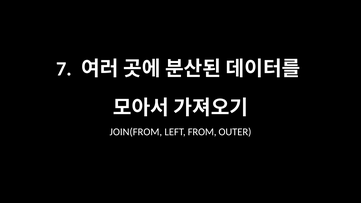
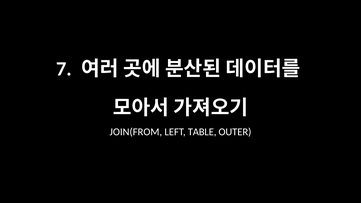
FROM: FROM -> TABLE
